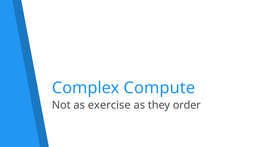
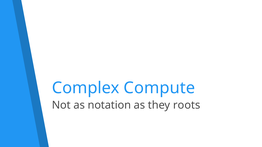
exercise: exercise -> notation
order: order -> roots
